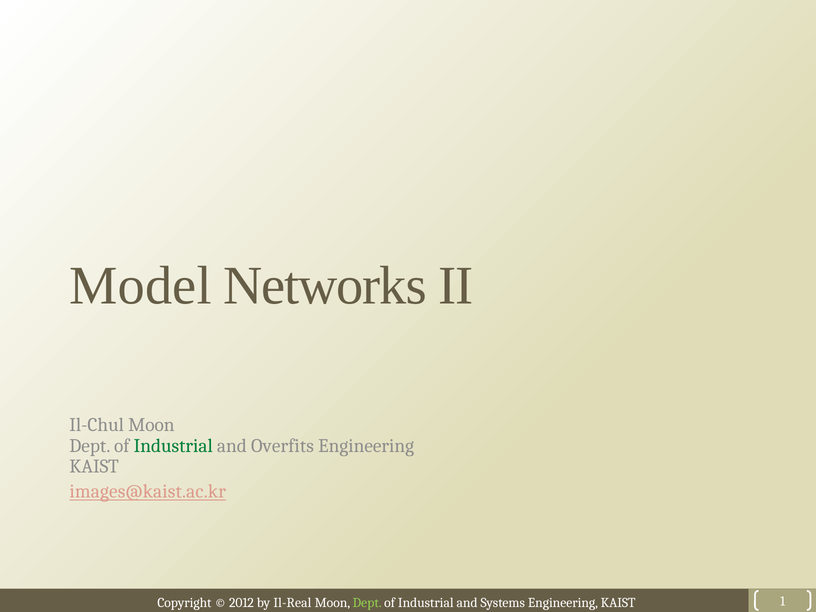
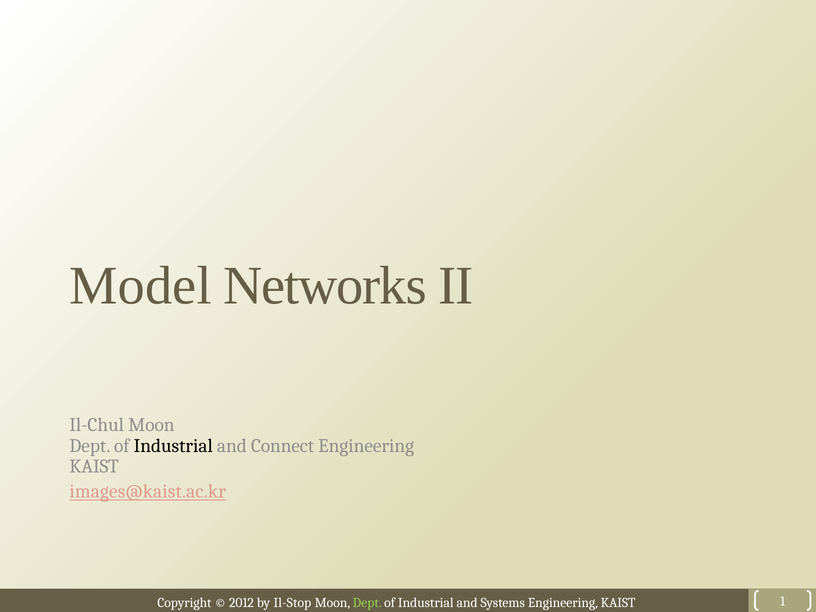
Industrial at (173, 446) colour: green -> black
Overfits: Overfits -> Connect
Il-Real: Il-Real -> Il-Stop
